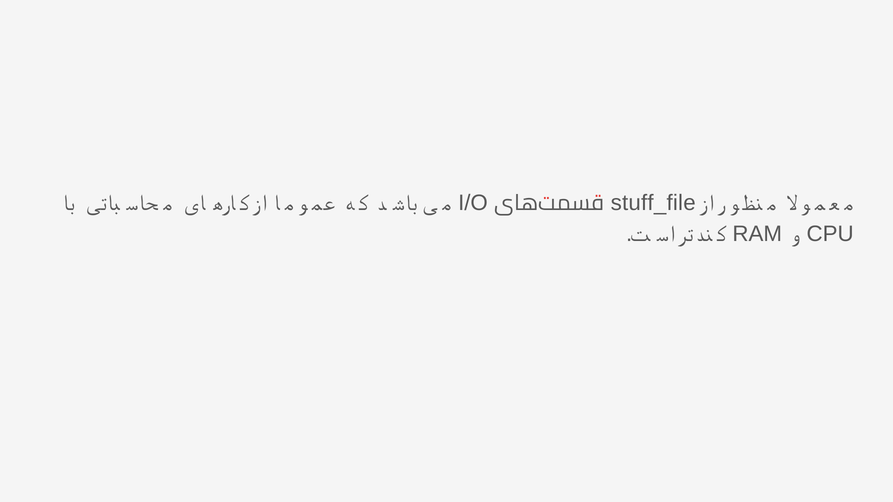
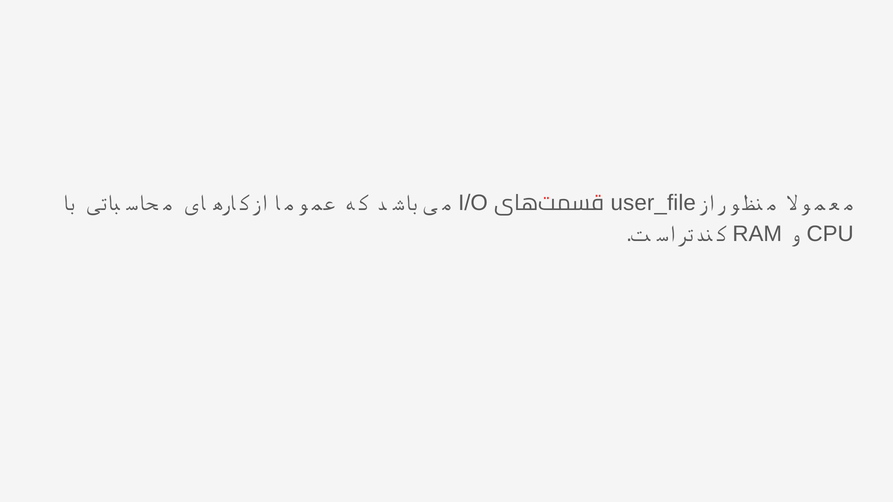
stuff_file: stuff_file -> user_file
